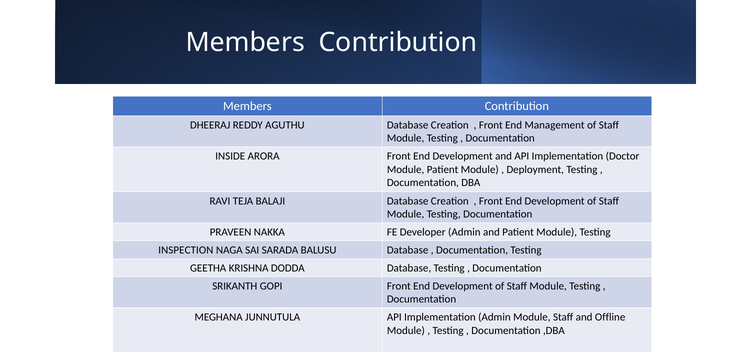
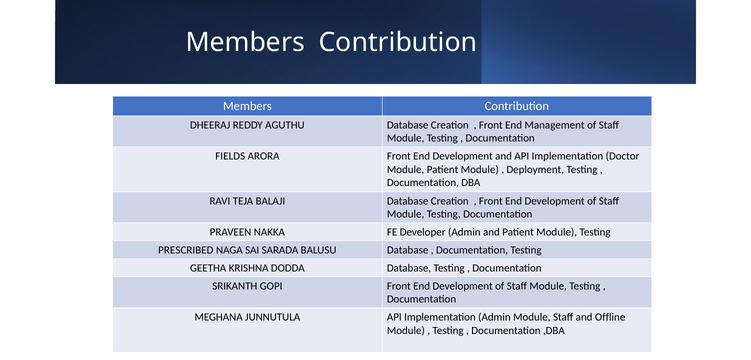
INSIDE: INSIDE -> FIELDS
INSPECTION: INSPECTION -> PRESCRIBED
